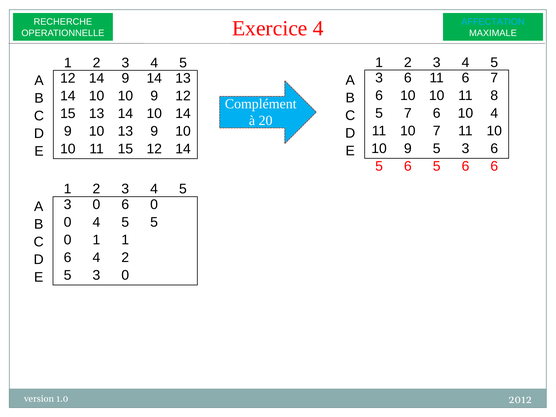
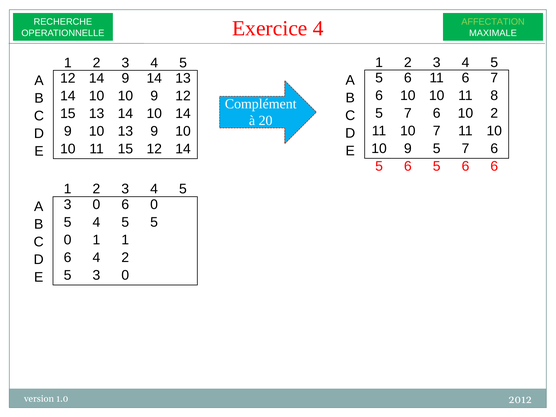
AFFECTATION colour: light blue -> light green
3 at (379, 78): 3 -> 5
10 4: 4 -> 2
9 5 3: 3 -> 7
B 0: 0 -> 5
